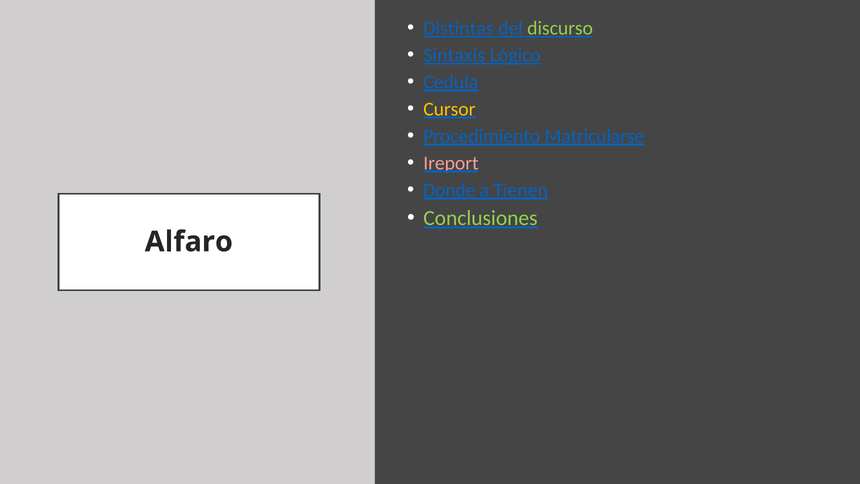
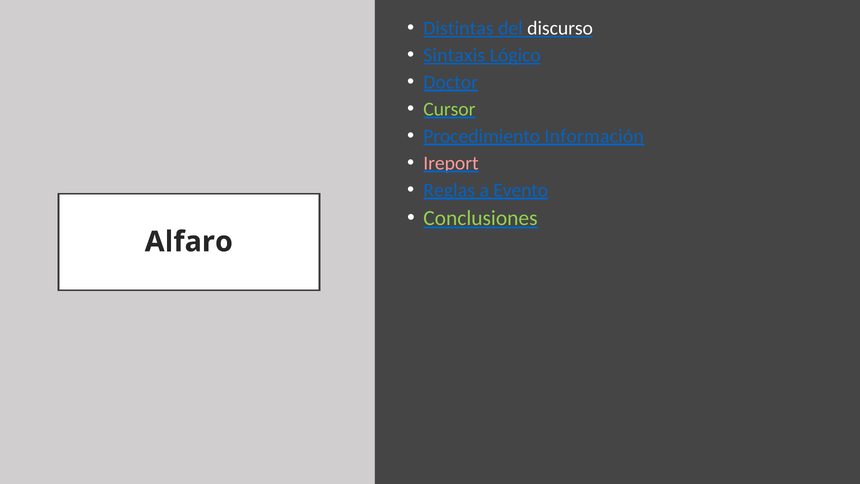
discurso colour: light green -> white
Cedula: Cedula -> Doctor
Cursor colour: yellow -> light green
Matricularse: Matricularse -> Información
Donde: Donde -> Reglas
Tienen: Tienen -> Evento
